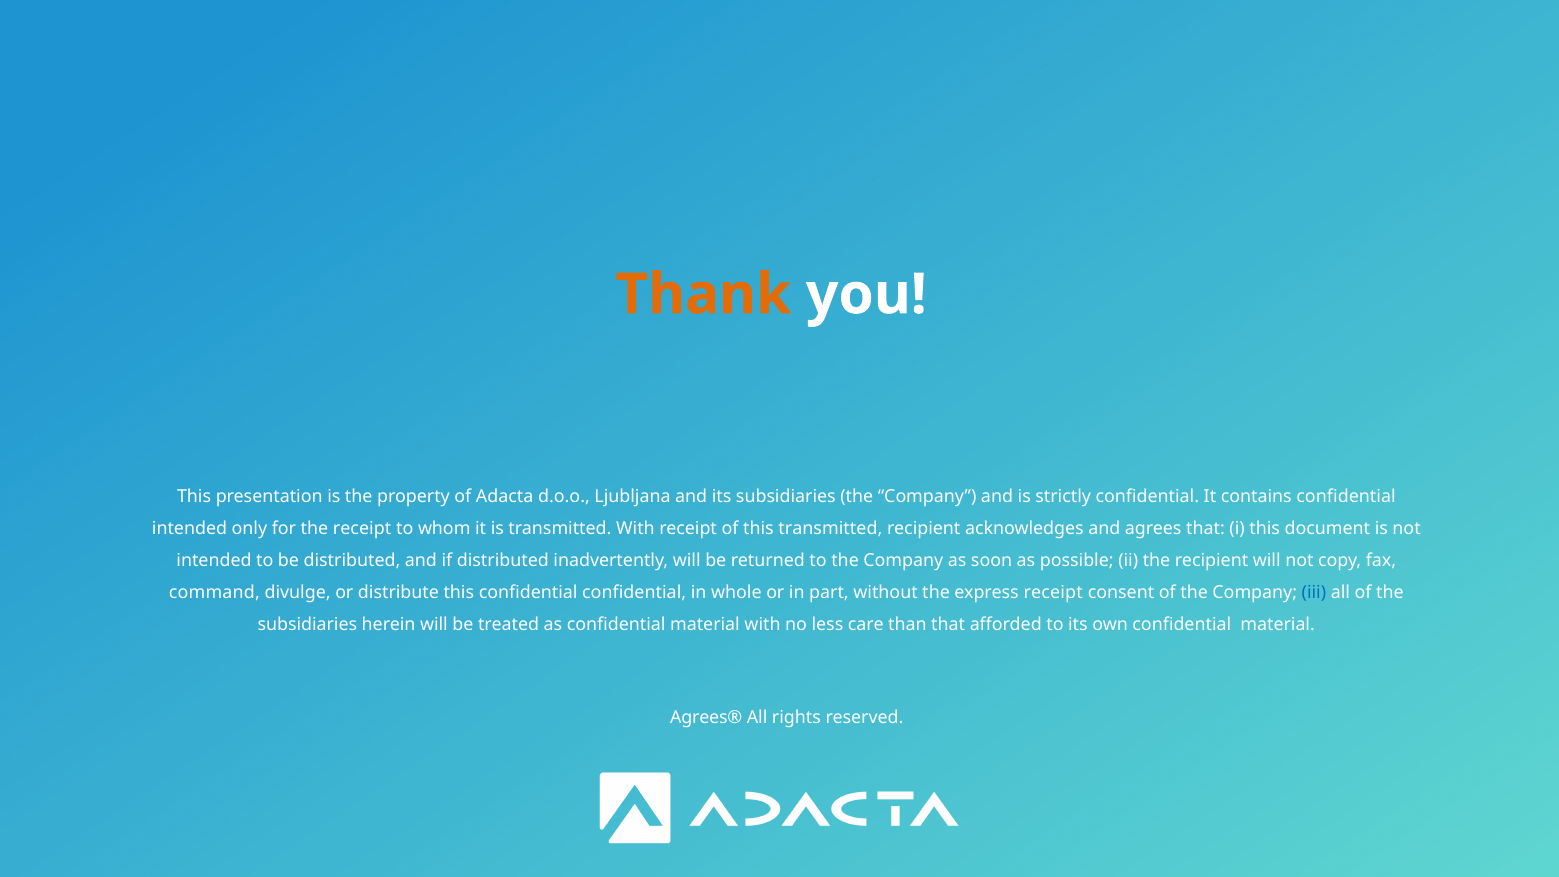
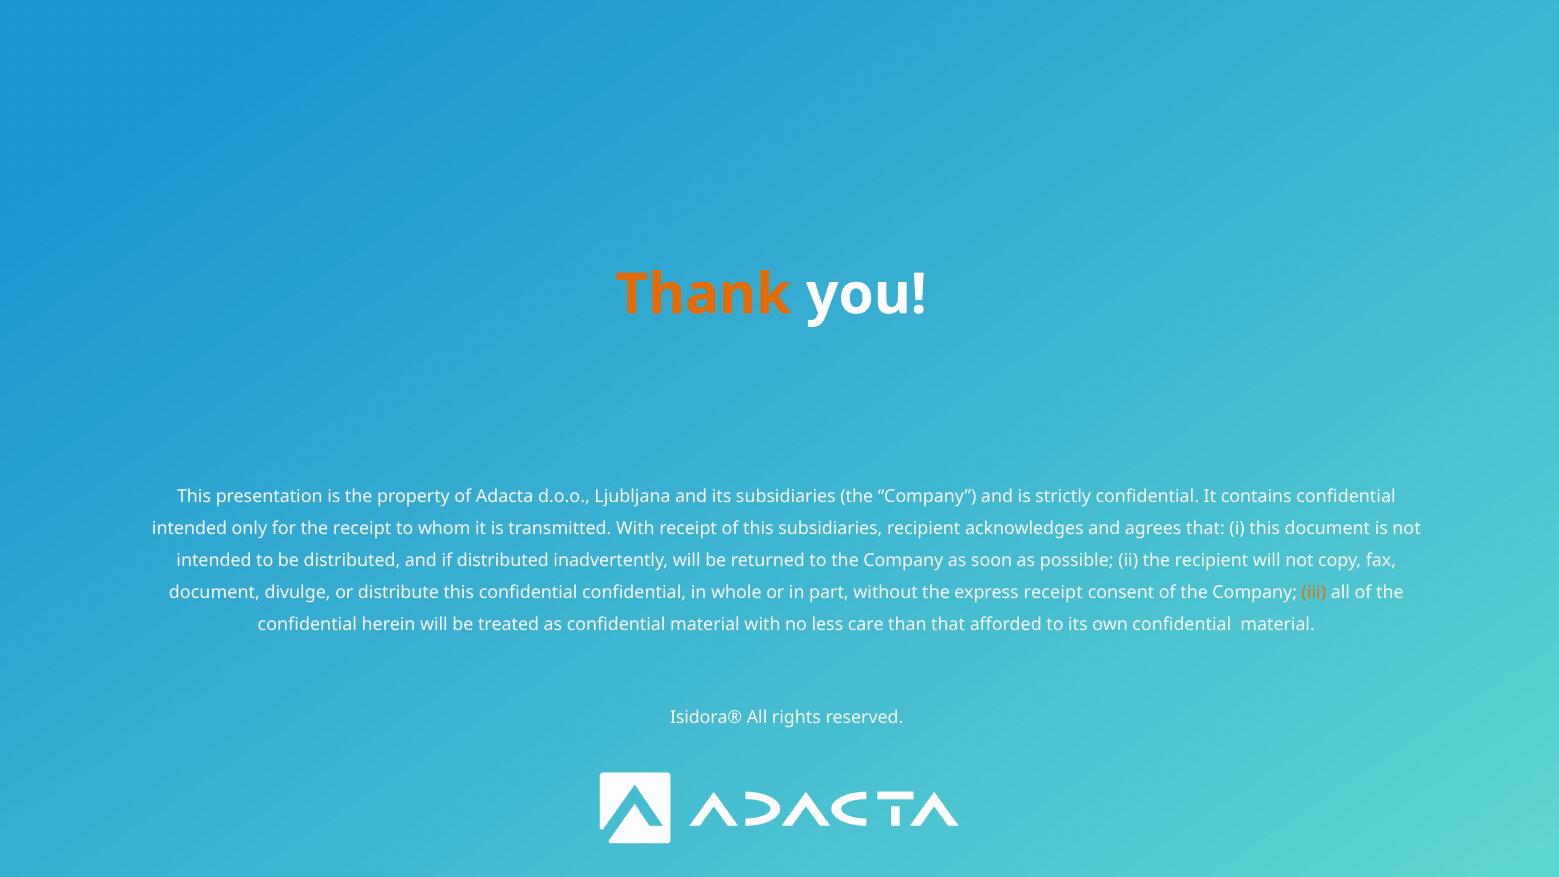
this transmitted: transmitted -> subsidiaries
command at (214, 593): command -> document
iii colour: blue -> orange
subsidiaries at (307, 625): subsidiaries -> confidential
Agrees®: Agrees® -> Isidora®
